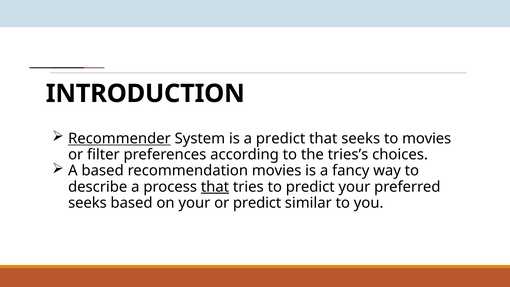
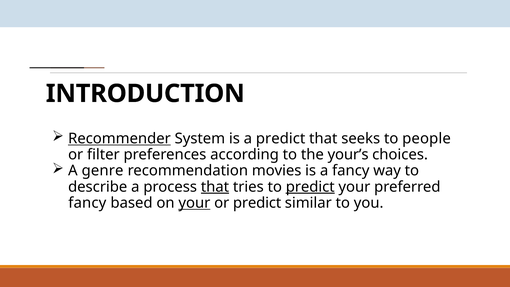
to movies: movies -> people
tries’s: tries’s -> your’s
A based: based -> genre
predict at (310, 187) underline: none -> present
seeks at (87, 203): seeks -> fancy
your at (194, 203) underline: none -> present
